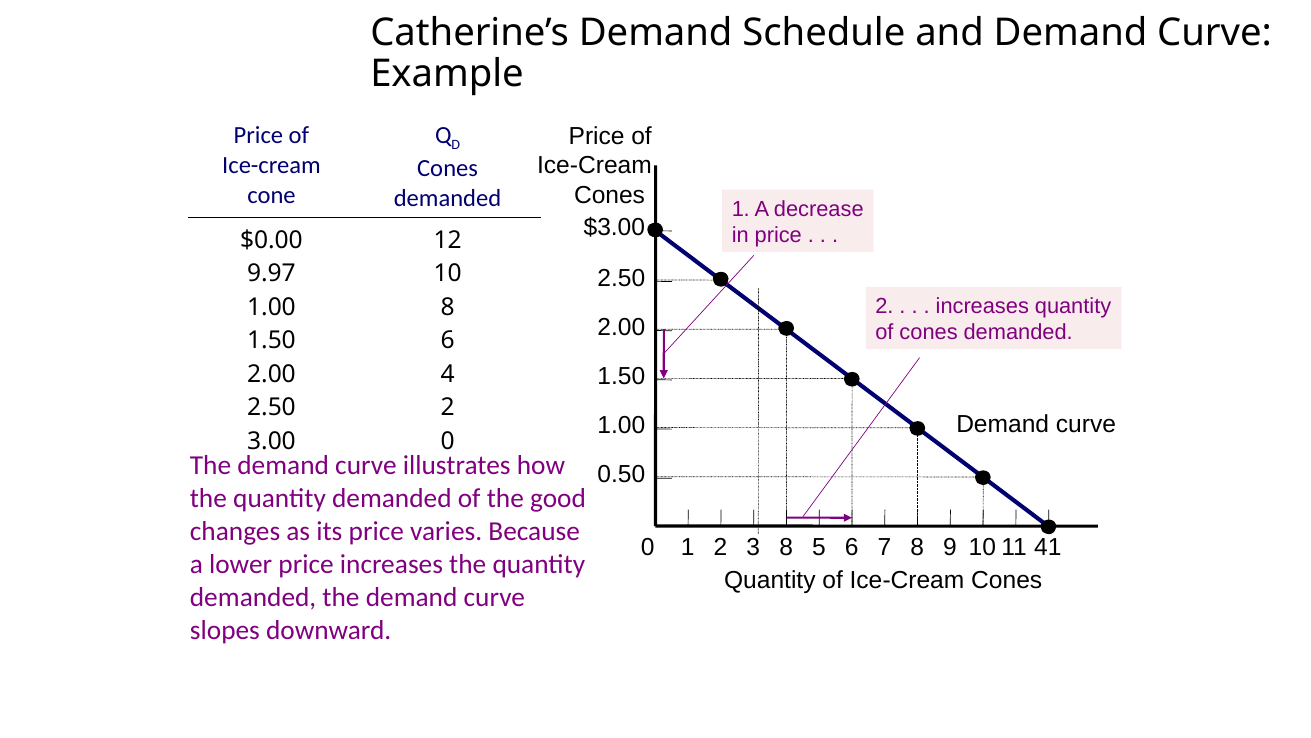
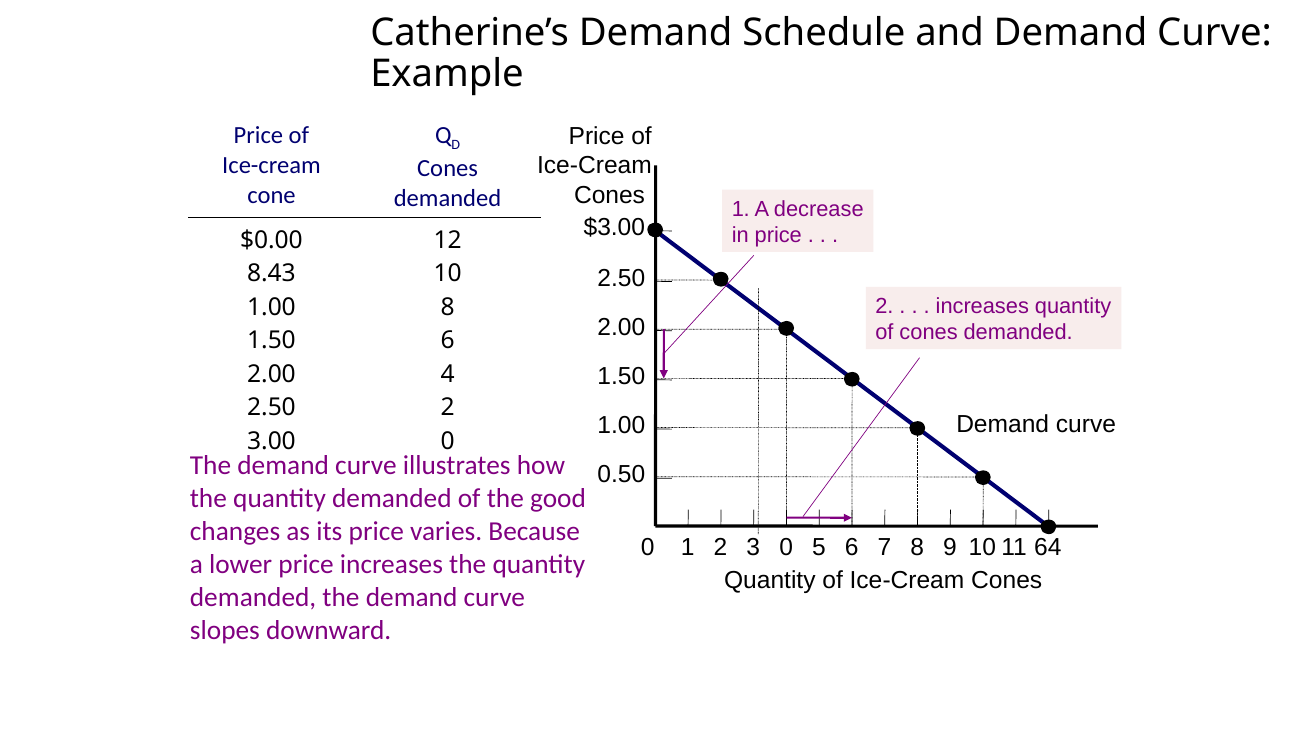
9.97: 9.97 -> 8.43
3 8: 8 -> 0
41: 41 -> 64
